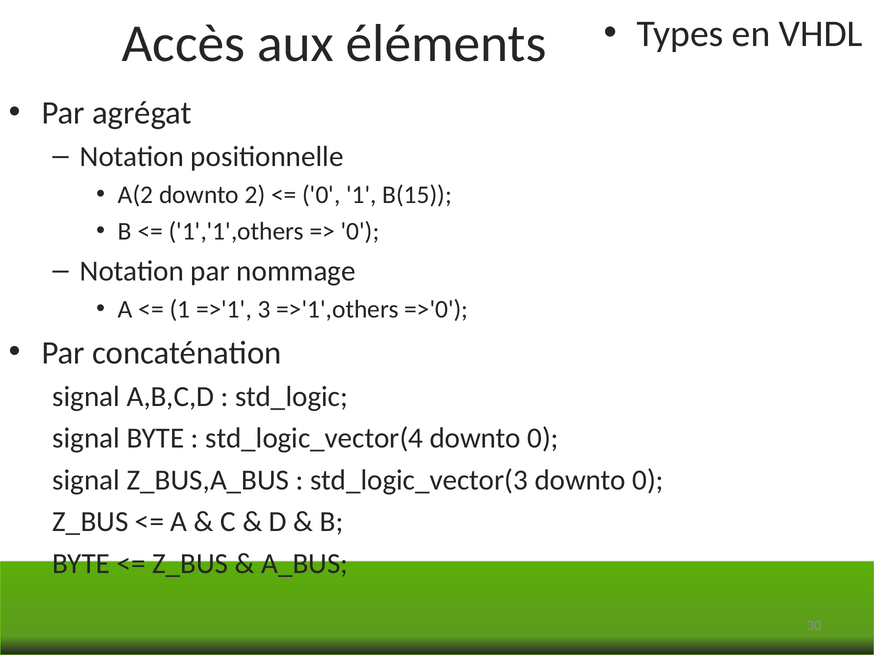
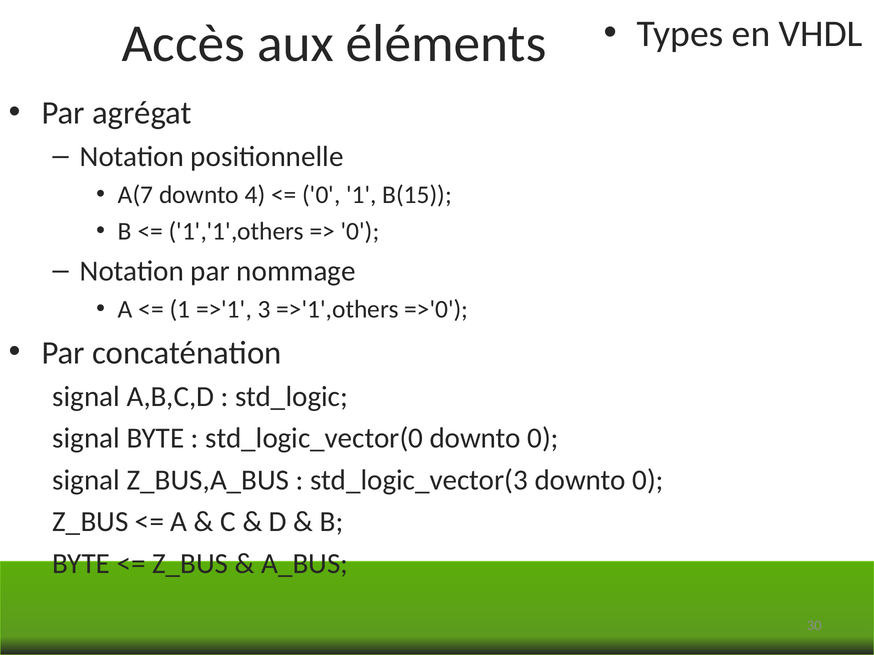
A(2: A(2 -> A(7
2: 2 -> 4
std_logic_vector(4: std_logic_vector(4 -> std_logic_vector(0
